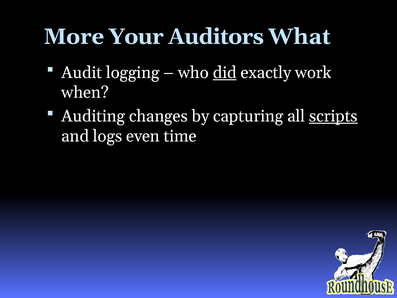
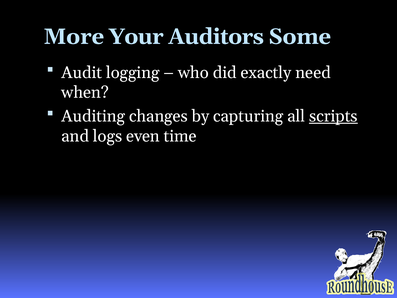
What: What -> Some
did underline: present -> none
work: work -> need
